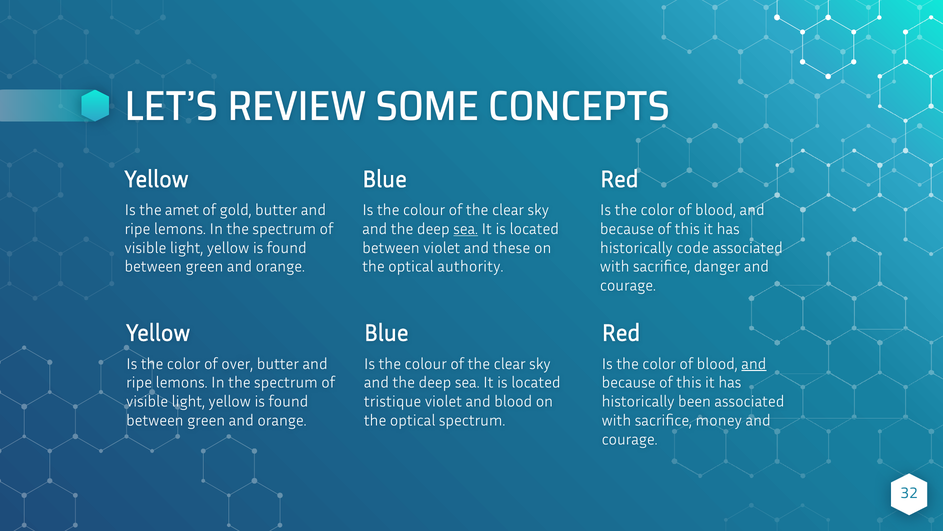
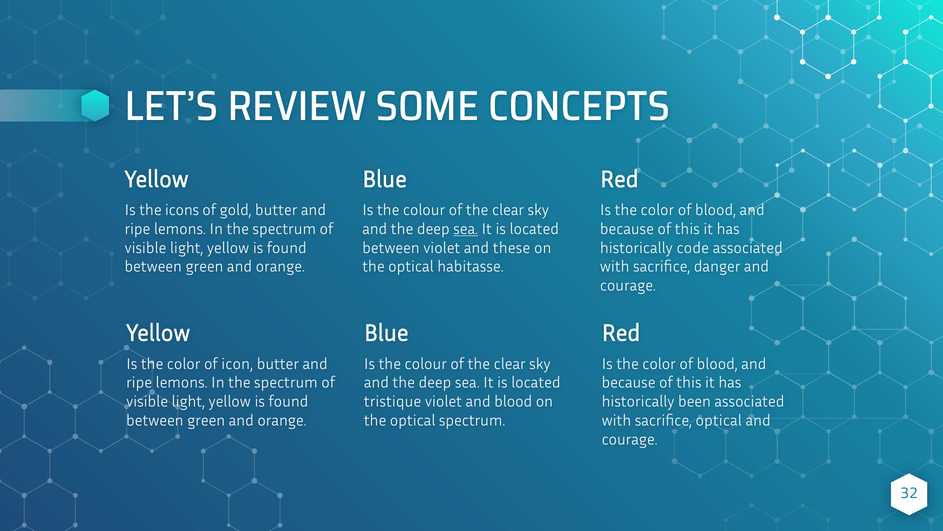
amet: amet -> icons
authority: authority -> habitasse
over: over -> icon
and at (754, 363) underline: present -> none
sacrifice money: money -> optical
